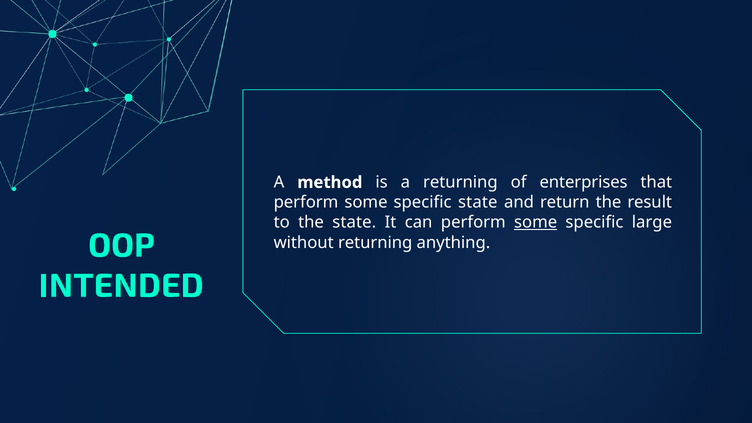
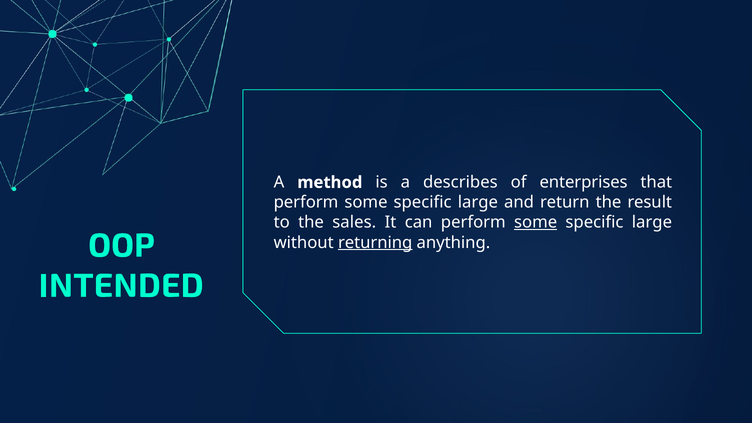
a returning: returning -> describes
state at (478, 202): state -> large
the state: state -> sales
returning at (375, 243) underline: none -> present
